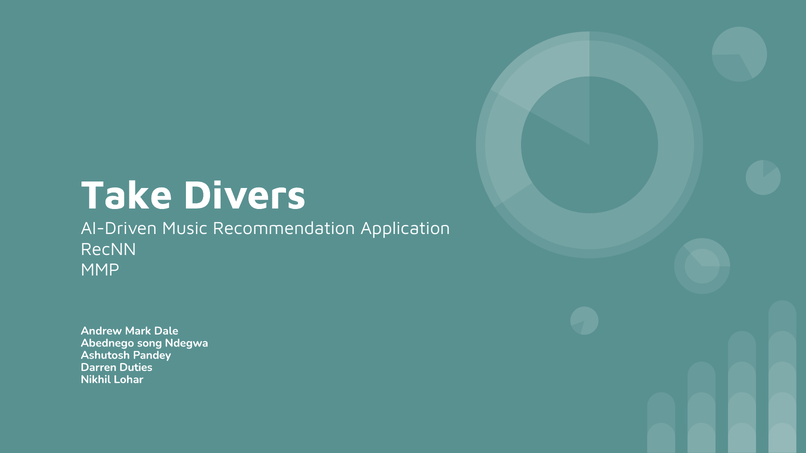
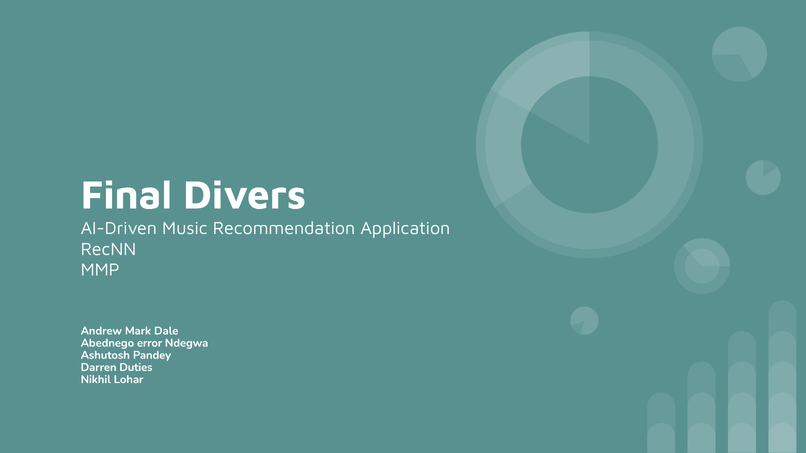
Take: Take -> Final
song: song -> error
